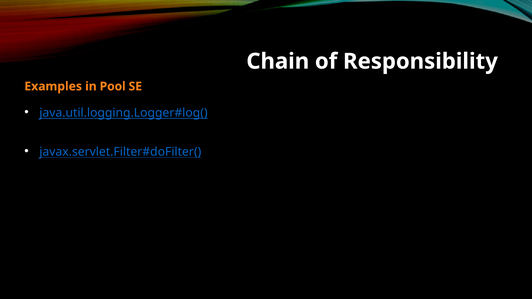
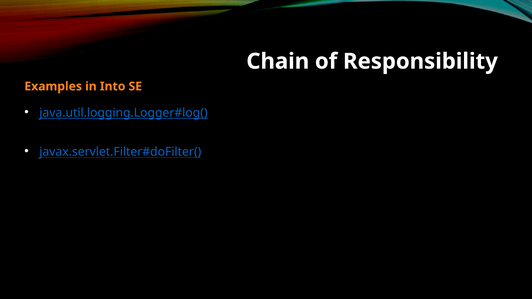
Pool: Pool -> Into
